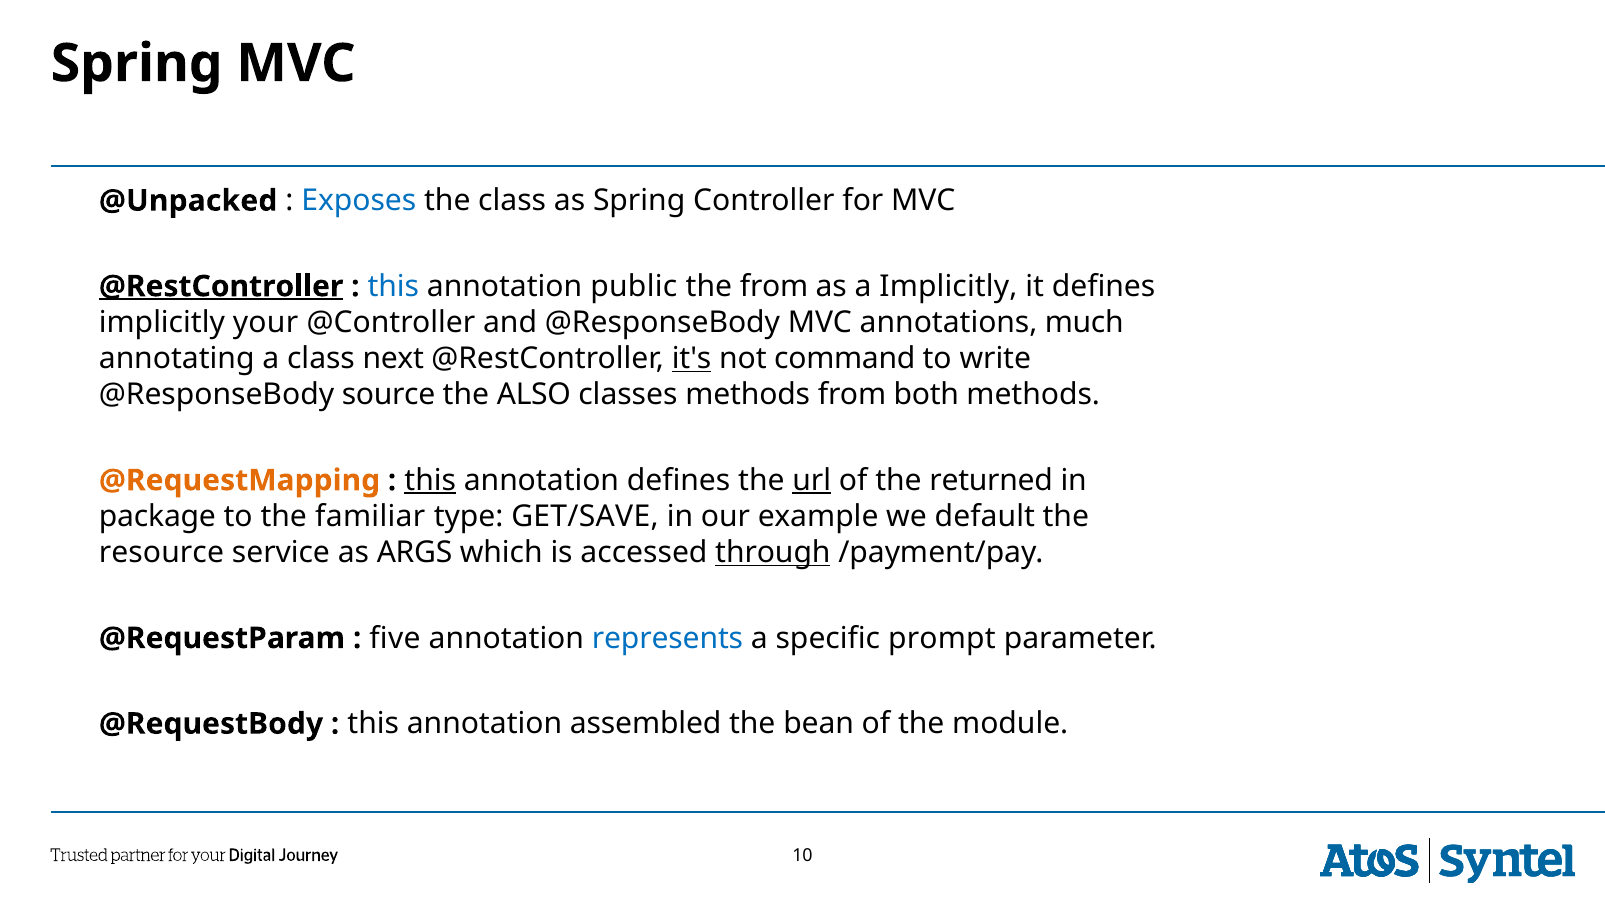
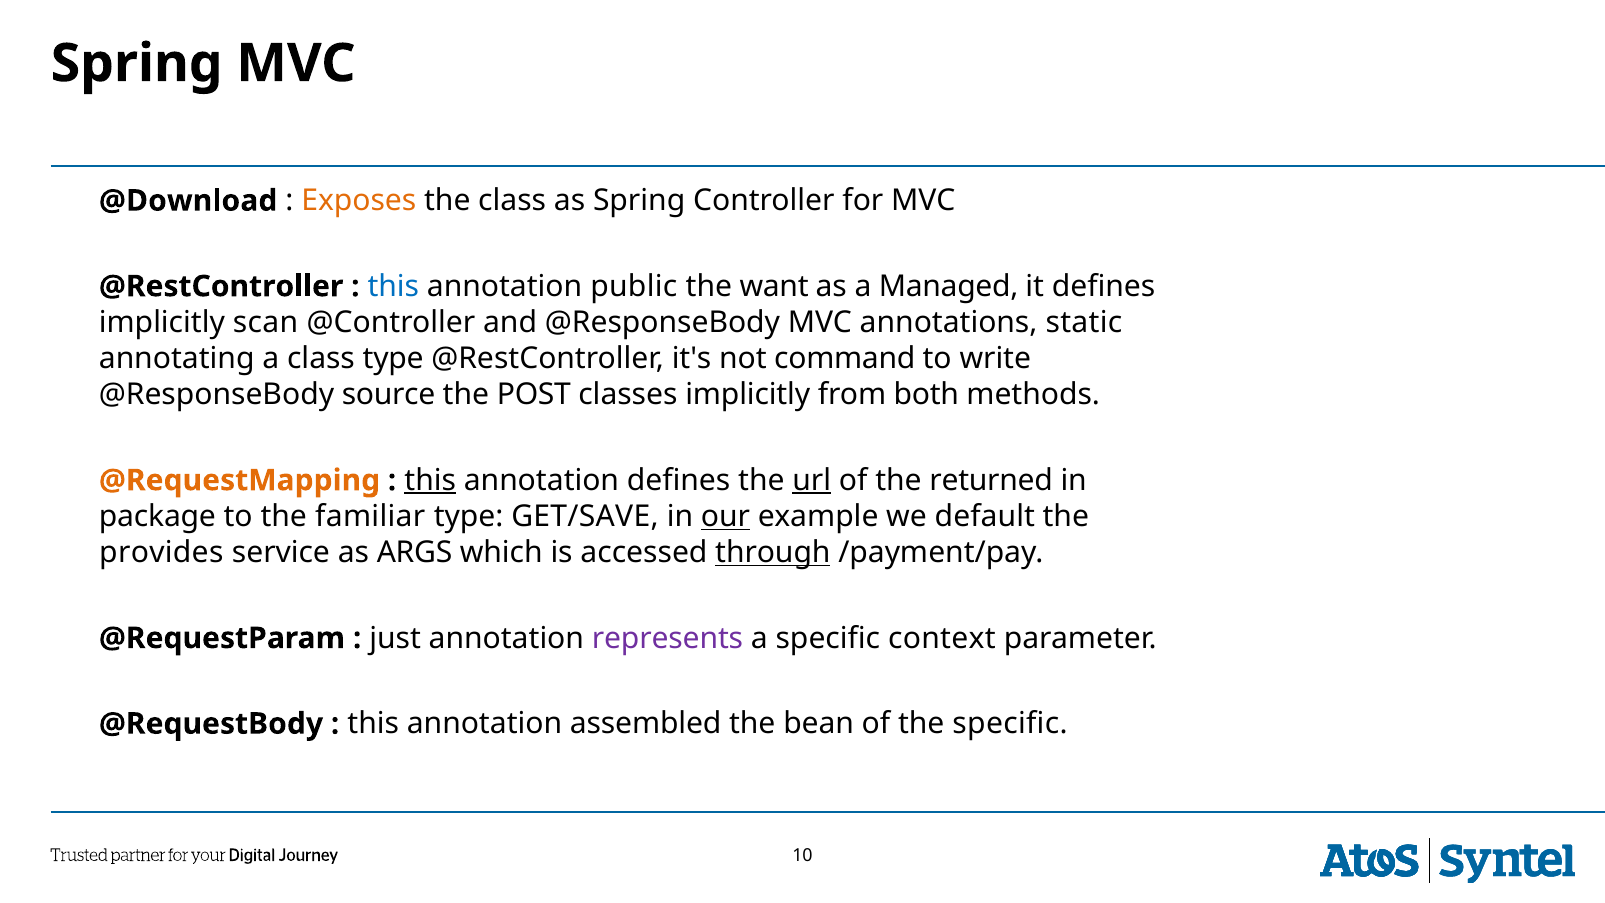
@Unpacked: @Unpacked -> @Download
Exposes colour: blue -> orange
@RestController at (221, 286) underline: present -> none
the from: from -> want
a Implicitly: Implicitly -> Managed
your: your -> scan
much: much -> static
class next: next -> type
it's underline: present -> none
ALSO: ALSO -> POST
classes methods: methods -> implicitly
our underline: none -> present
resource: resource -> provides
five: five -> just
represents colour: blue -> purple
prompt: prompt -> context
the module: module -> specific
